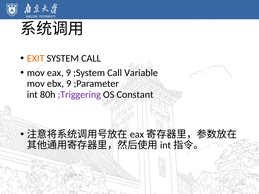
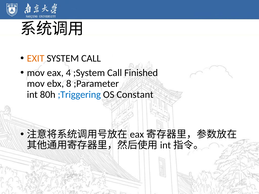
eax 9: 9 -> 4
Variable: Variable -> Finished
ebx 9: 9 -> 8
;Triggering colour: purple -> blue
